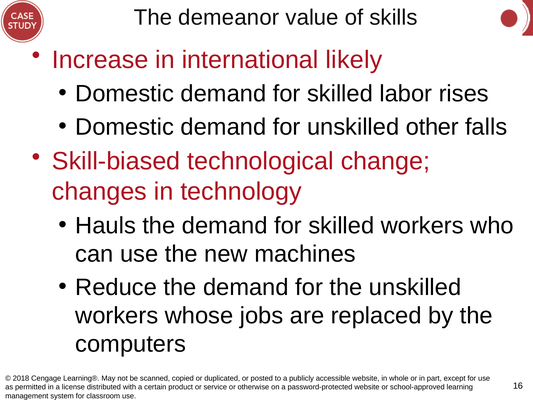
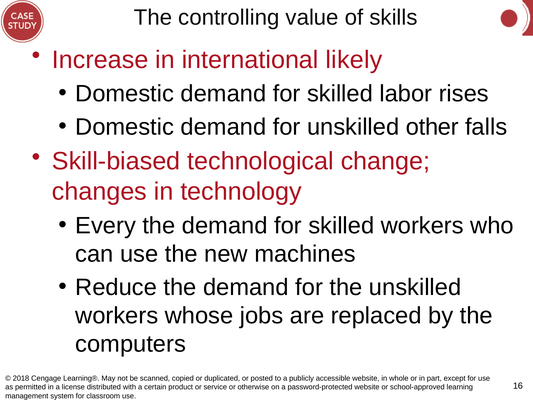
demeanor: demeanor -> controlling
Hauls: Hauls -> Every
